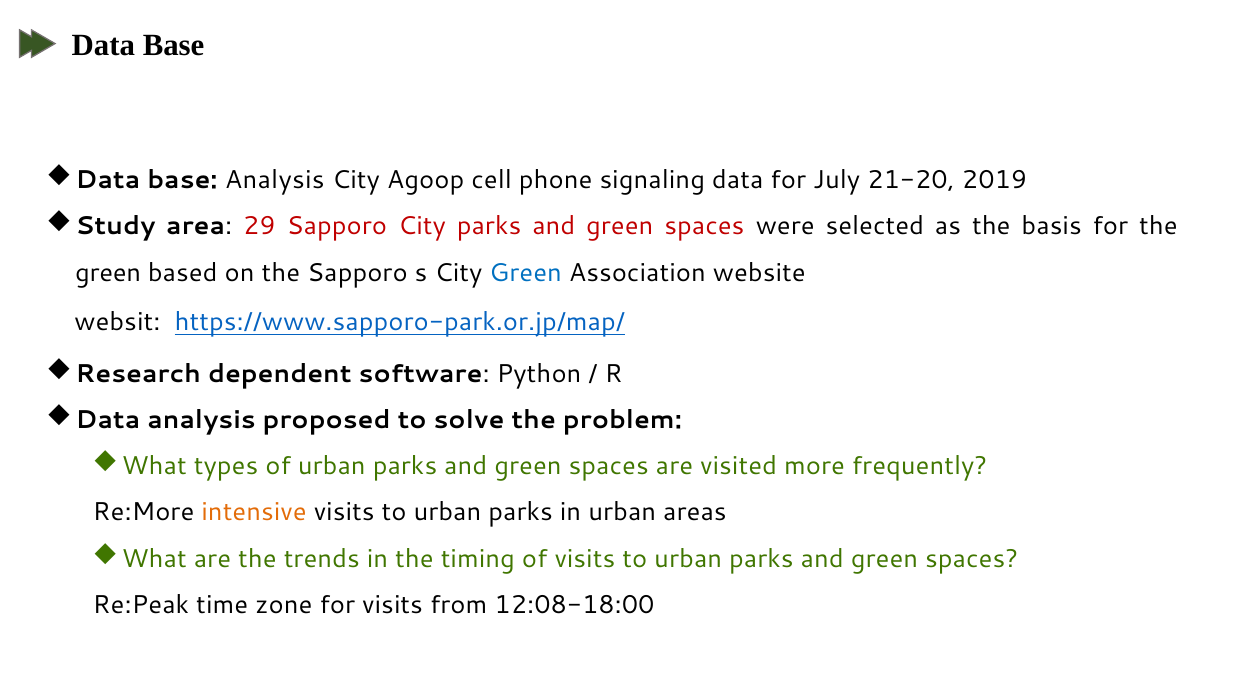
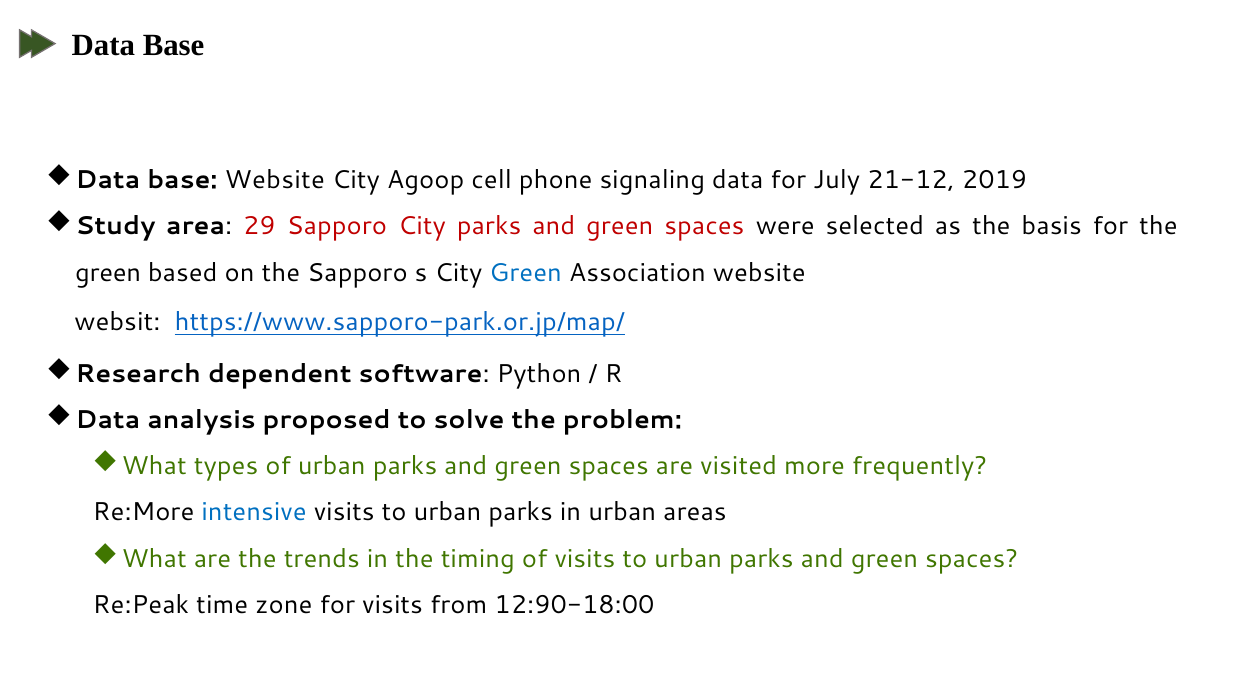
base Analysis: Analysis -> Website
21-20: 21-20 -> 21-12
intensive colour: orange -> blue
12:08-18:00: 12:08-18:00 -> 12:90-18:00
